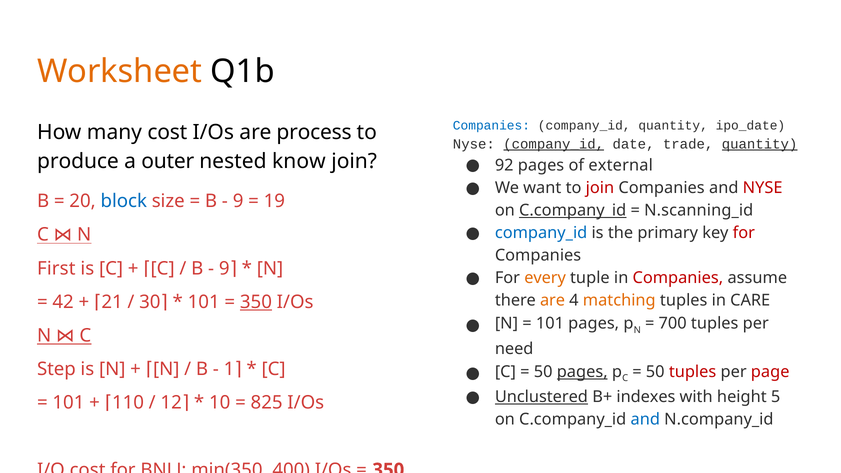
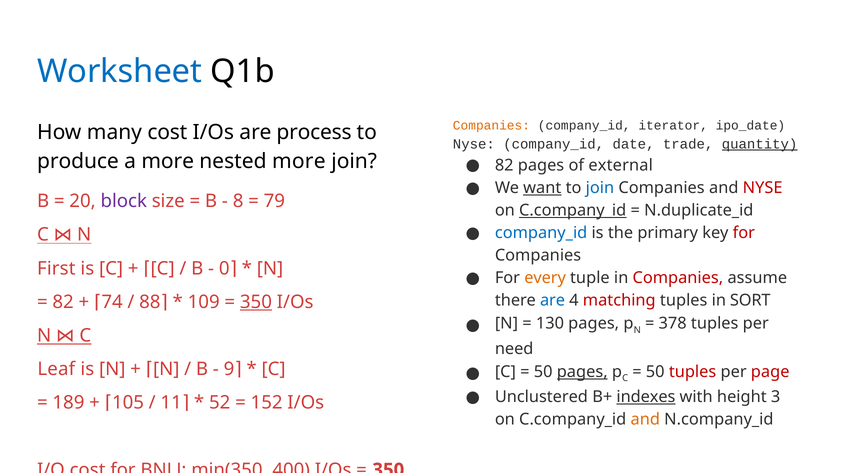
Worksheet colour: orange -> blue
Companies at (491, 125) colour: blue -> orange
company_id quantity: quantity -> iterator
company_id at (554, 144) underline: present -> none
a outer: outer -> more
nested know: know -> more
92 at (504, 165): 92 -> 82
want underline: none -> present
join at (600, 188) colour: red -> blue
block colour: blue -> purple
9 at (238, 201): 9 -> 8
19: 19 -> 79
N.scanning_id: N.scanning_id -> N.duplicate_id
9 at (224, 268): 9 -> 0
are at (553, 301) colour: orange -> blue
matching colour: orange -> red
CARE: CARE -> SORT
42 at (63, 302): 42 -> 82
21: 21 -> 74
30: 30 -> 88
101 at (204, 302): 101 -> 109
101 at (550, 324): 101 -> 130
700: 700 -> 378
Step: Step -> Leaf
1: 1 -> 9
Unclustered underline: present -> none
indexes underline: none -> present
5: 5 -> 3
101 at (68, 403): 101 -> 189
110: 110 -> 105
12: 12 -> 11
10: 10 -> 52
825: 825 -> 152
and at (645, 420) colour: blue -> orange
